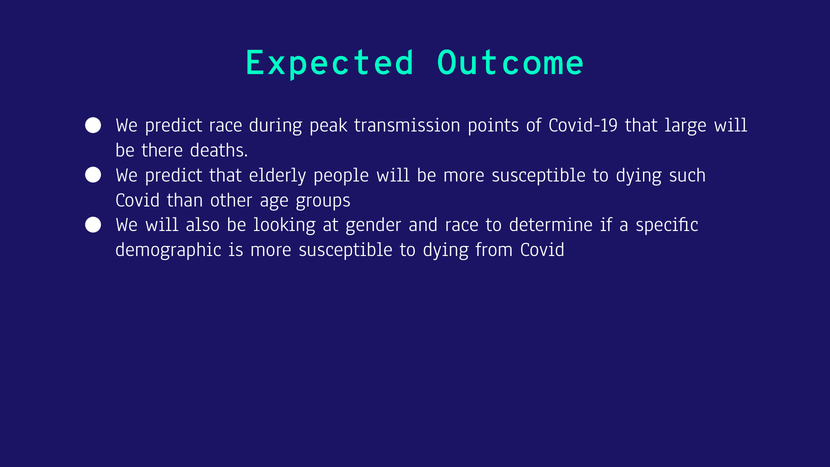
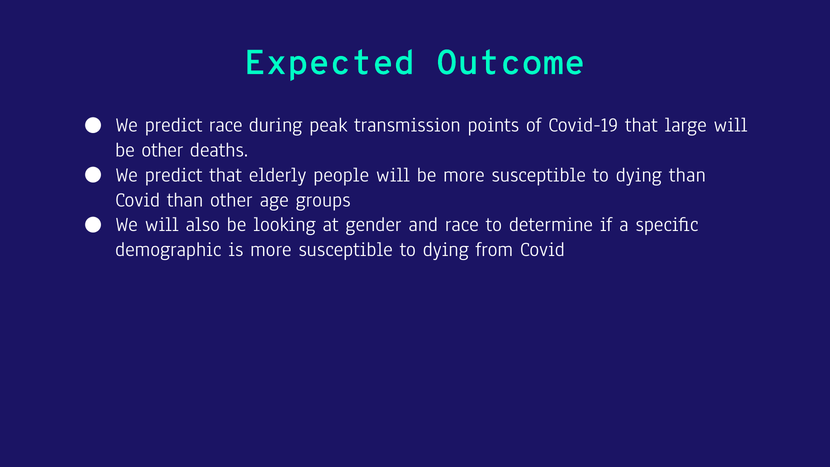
be there: there -> other
dying such: such -> than
